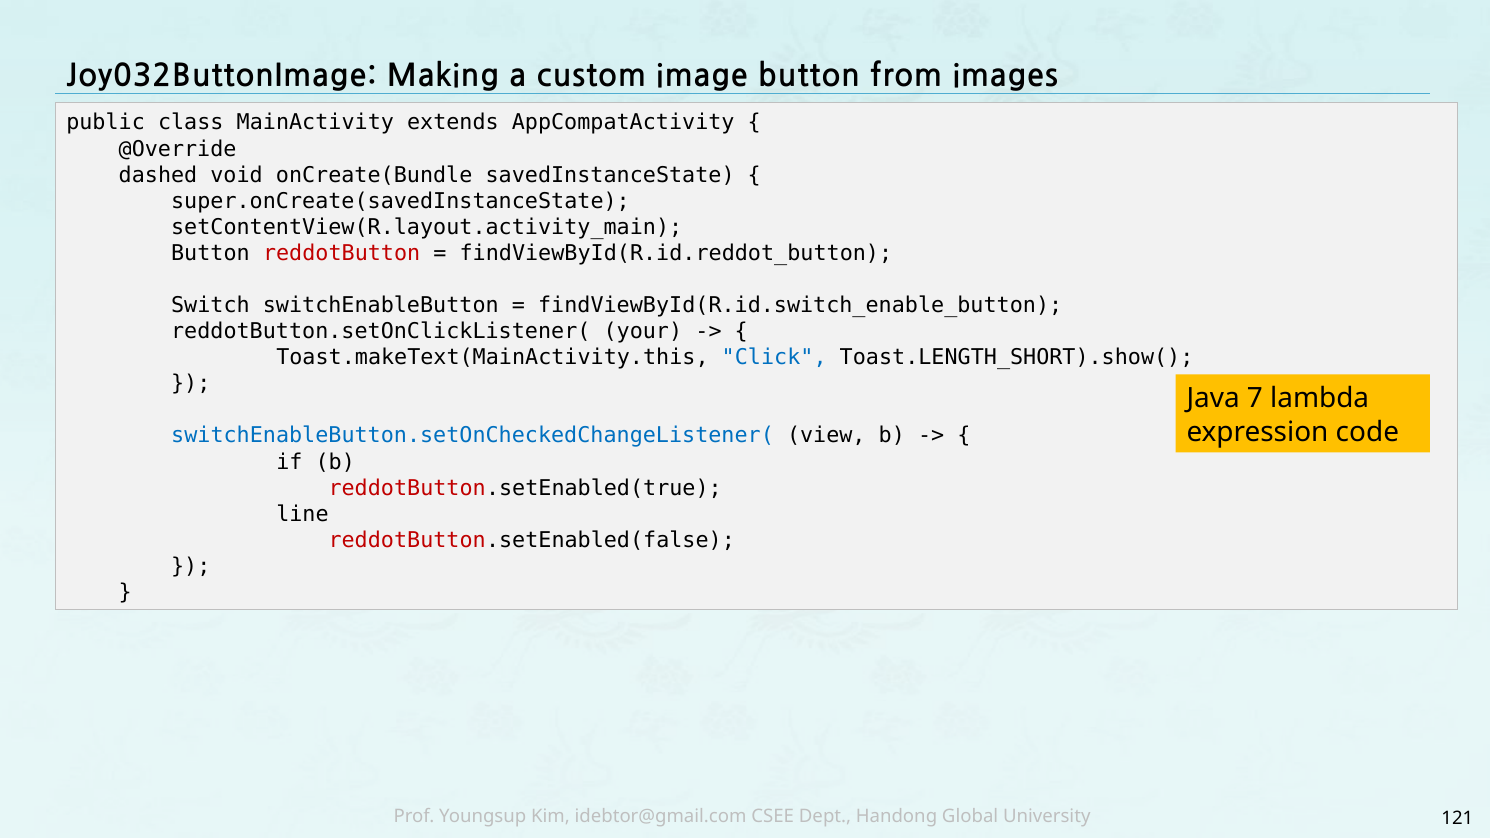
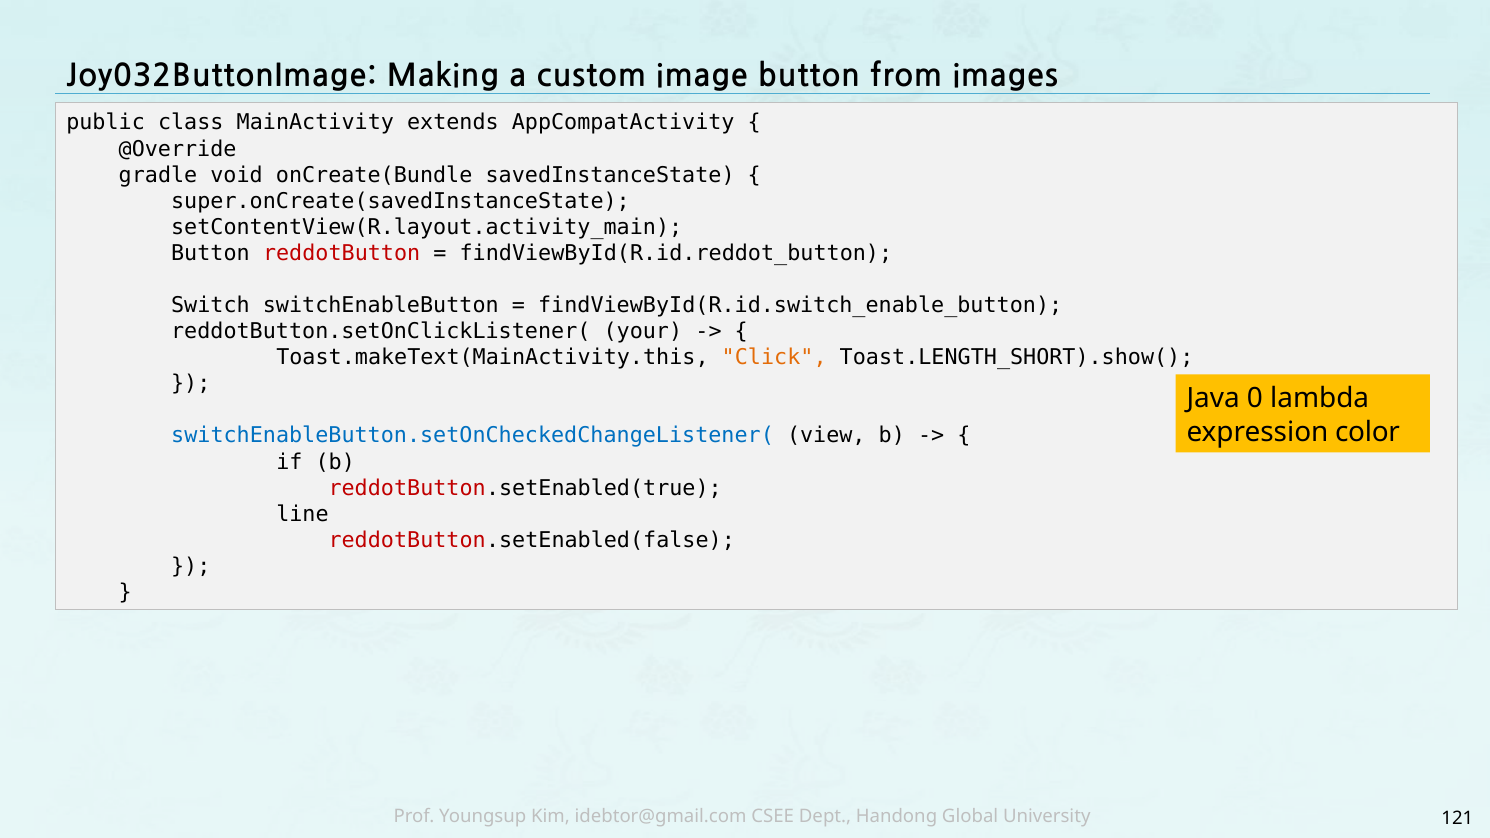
dashed: dashed -> gradle
Click colour: blue -> orange
7: 7 -> 0
code: code -> color
